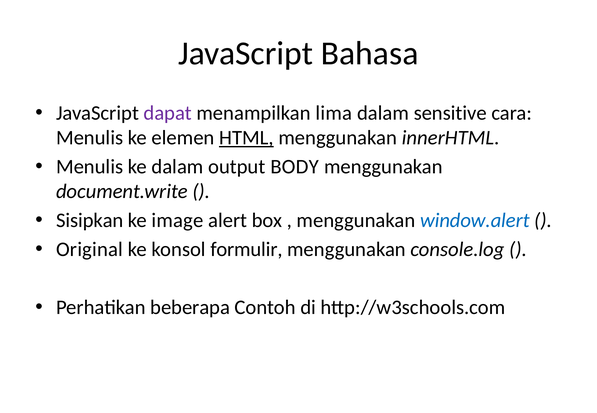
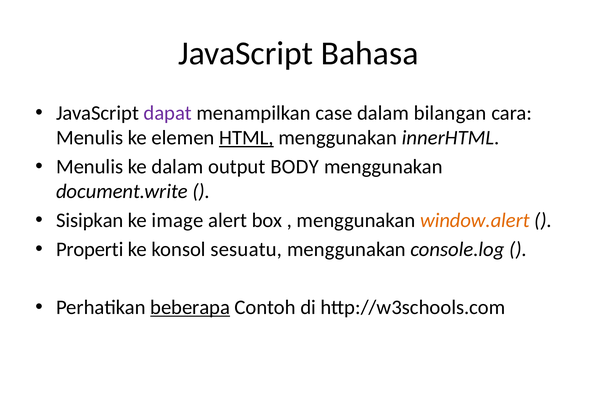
lima: lima -> case
sensitive: sensitive -> bilangan
window.alert colour: blue -> orange
Original: Original -> Properti
formulir: formulir -> sesuatu
beberapa underline: none -> present
